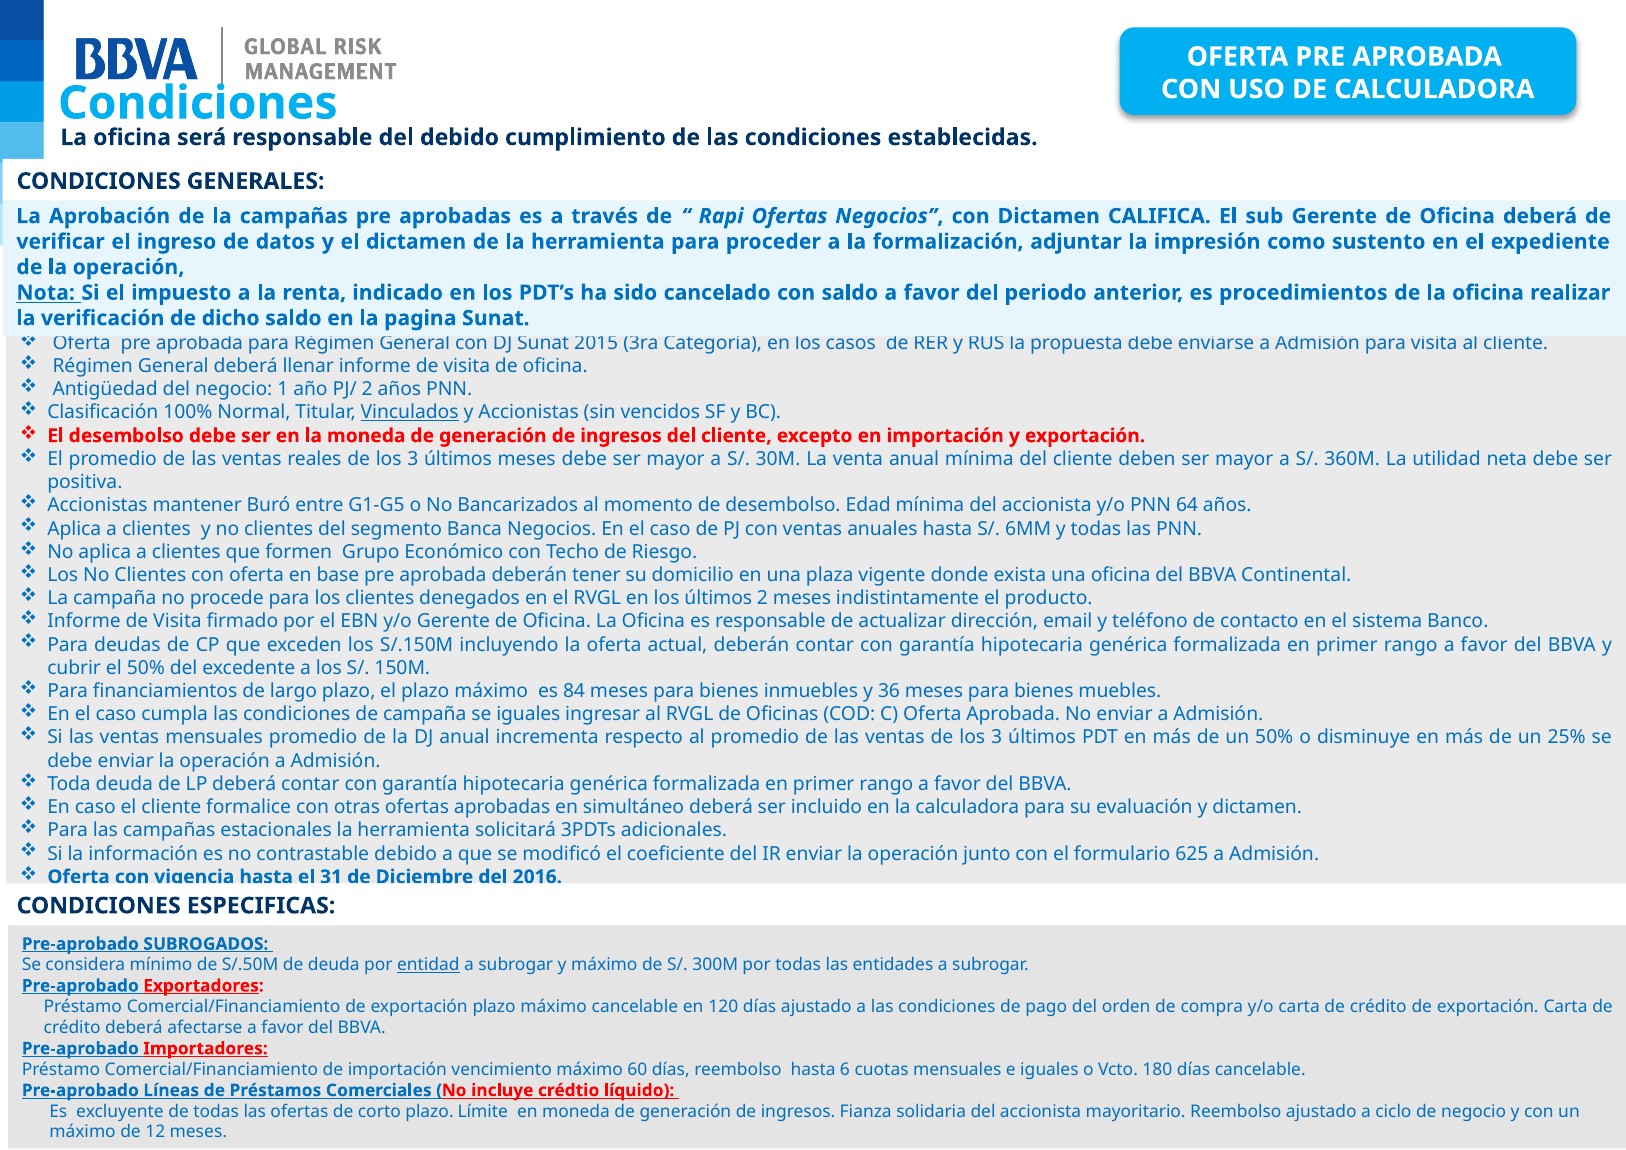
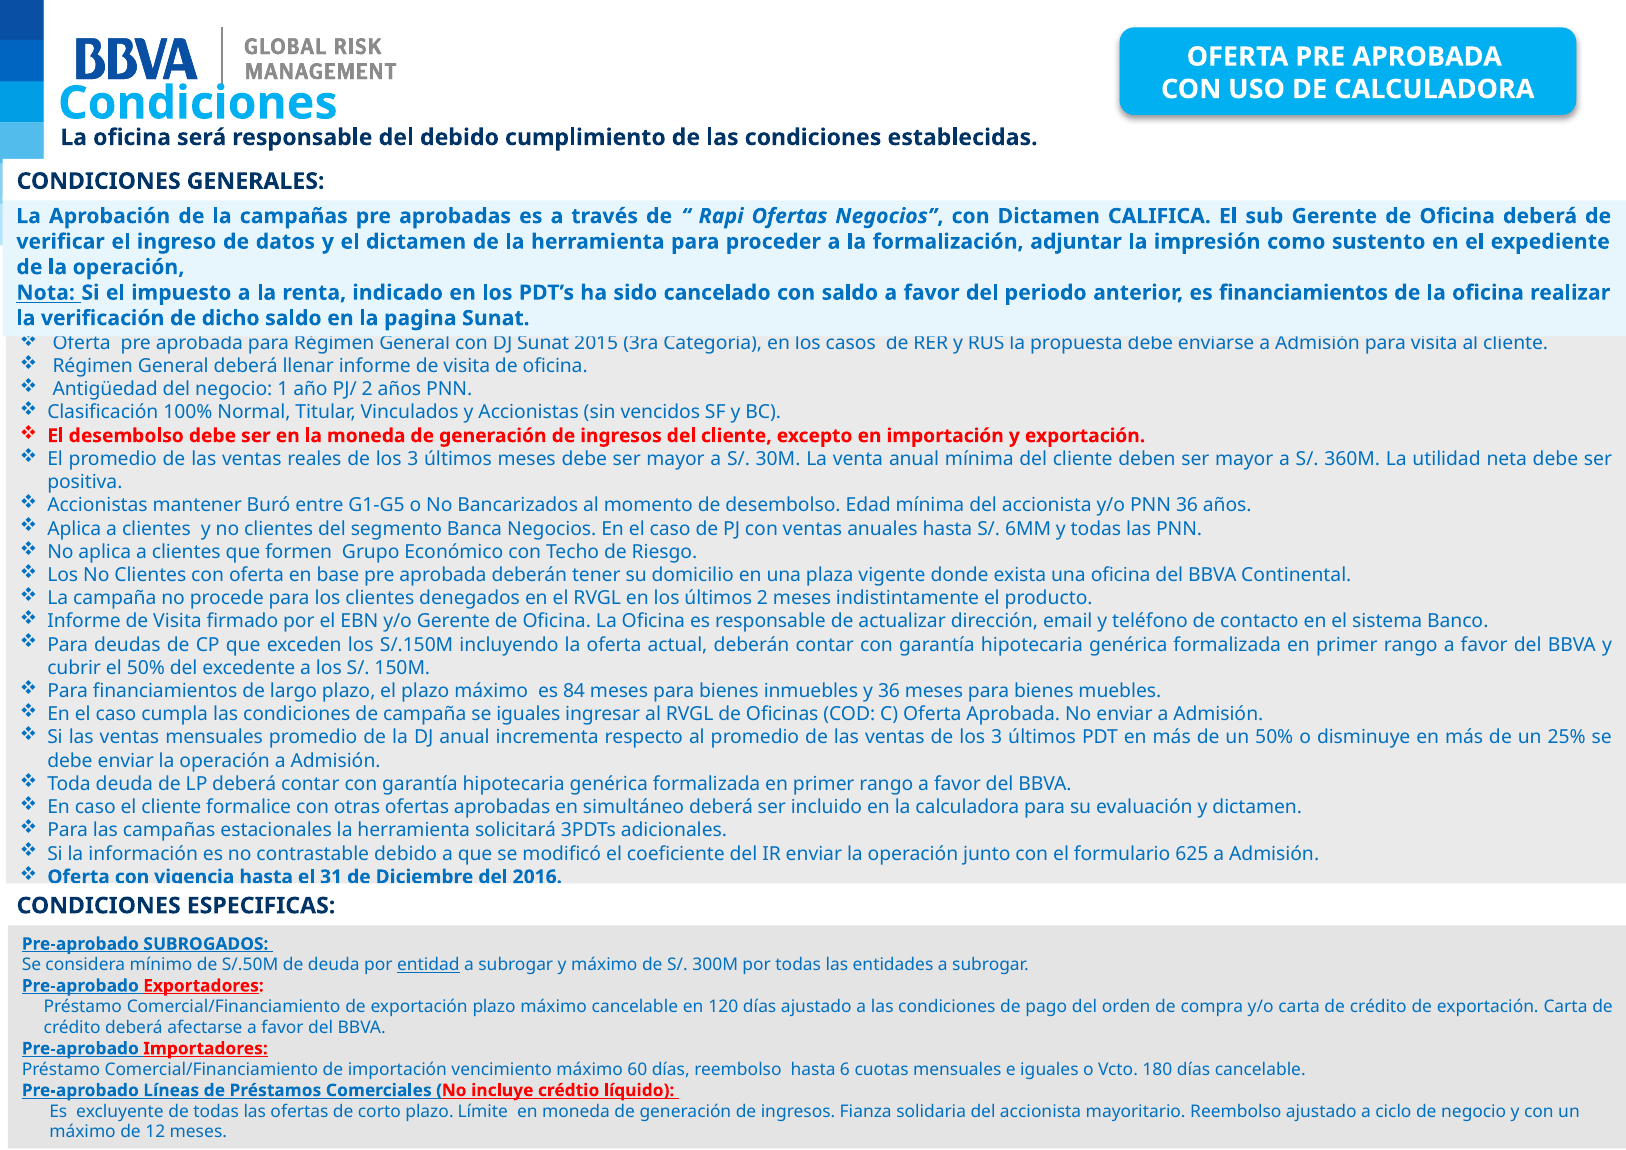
es procedimientos: procedimientos -> financiamientos
Vinculados underline: present -> none
PNN 64: 64 -> 36
